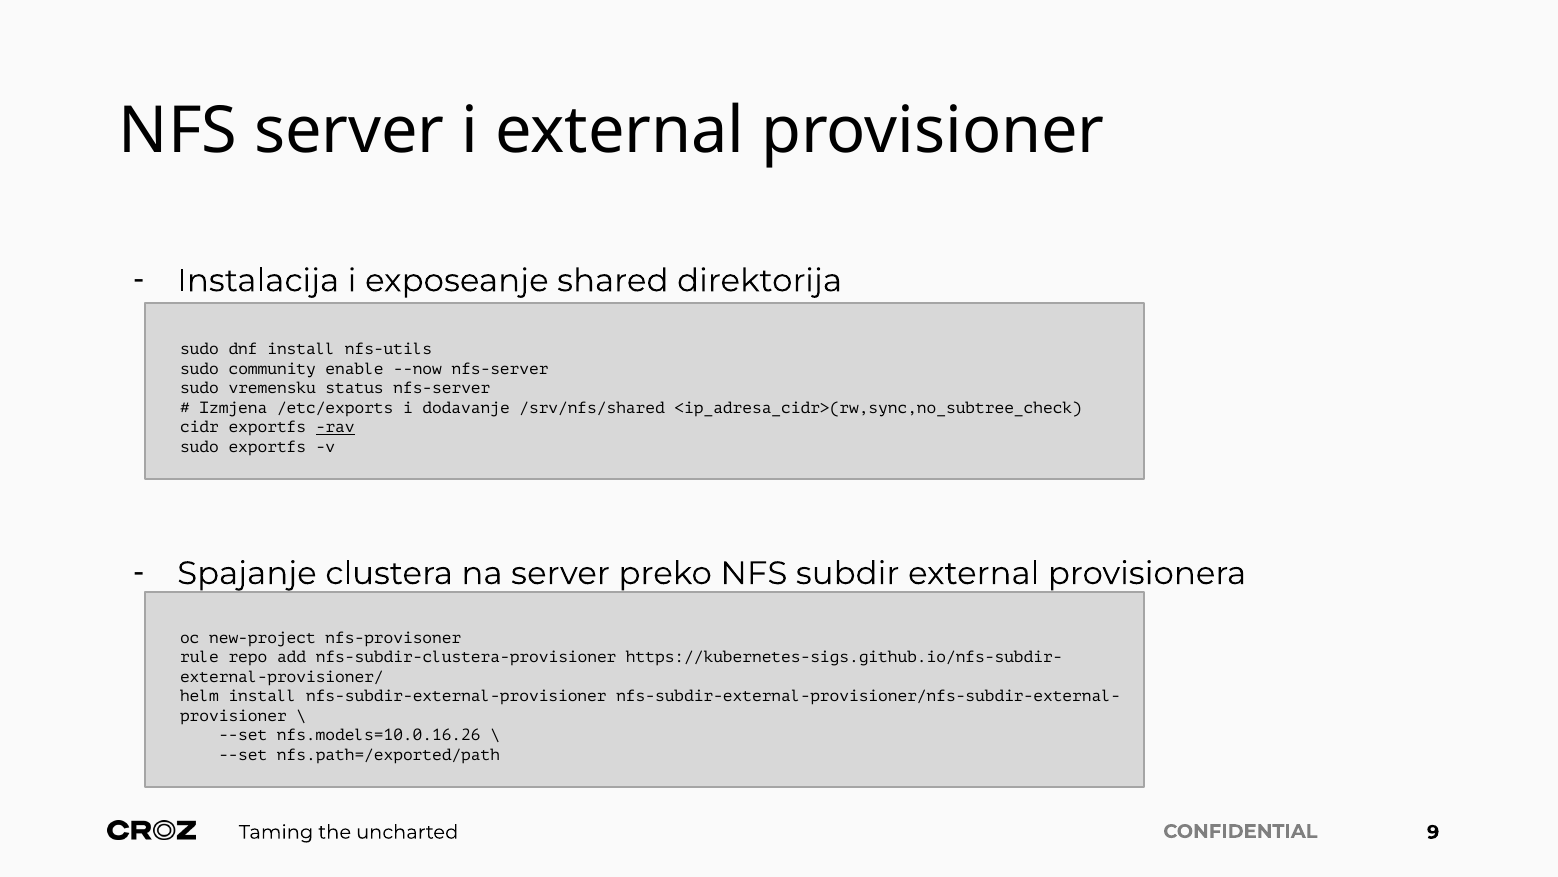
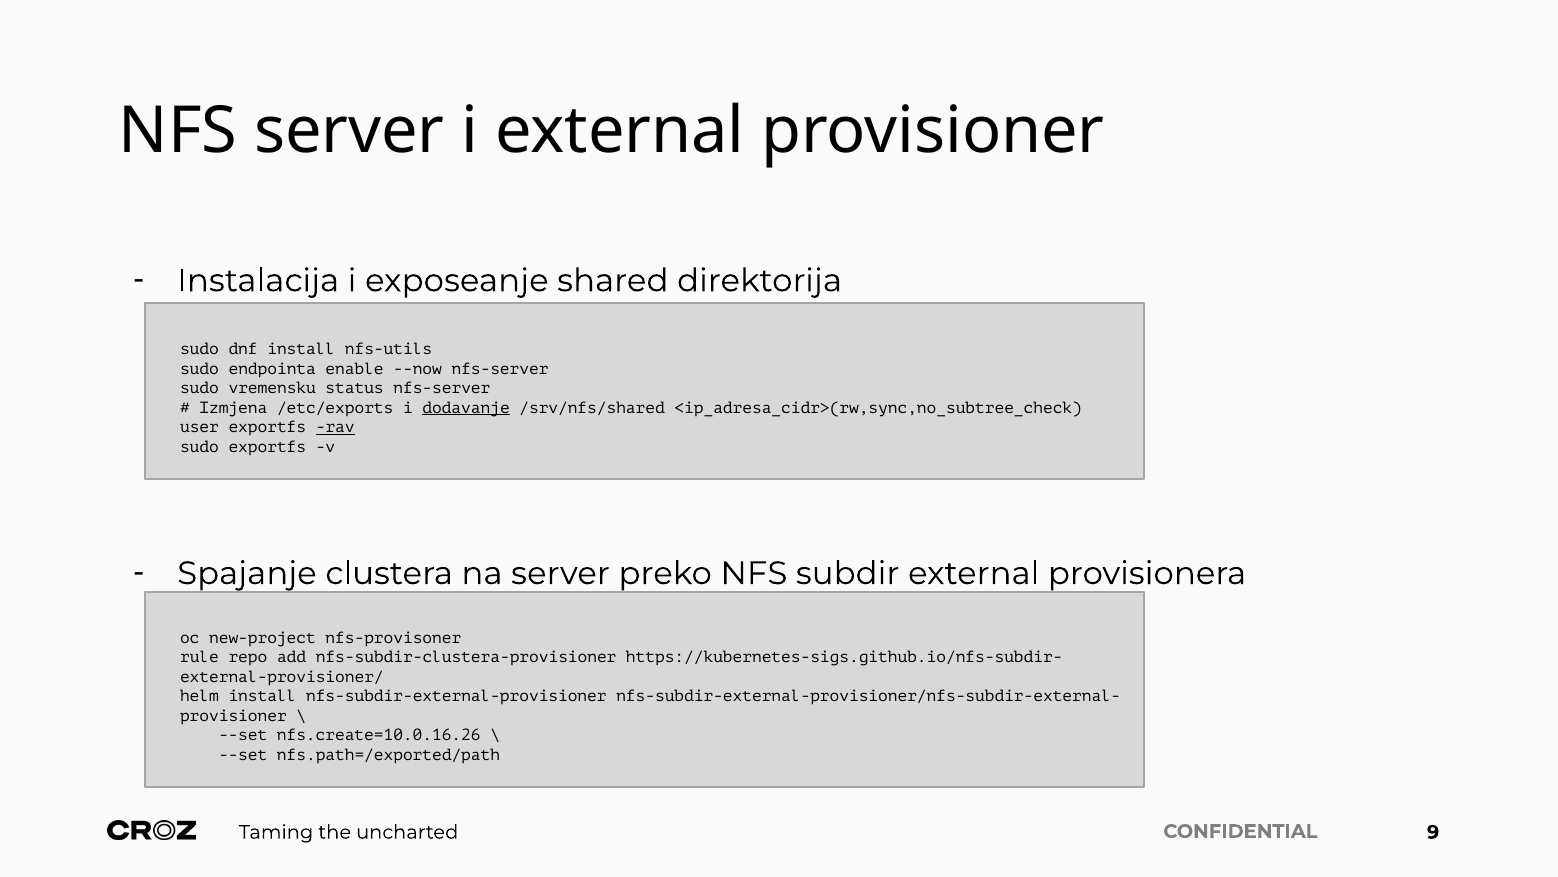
community: community -> endpointa
dodavanje underline: none -> present
cidr: cidr -> user
nfs.models=10.0.16.26: nfs.models=10.0.16.26 -> nfs.create=10.0.16.26
